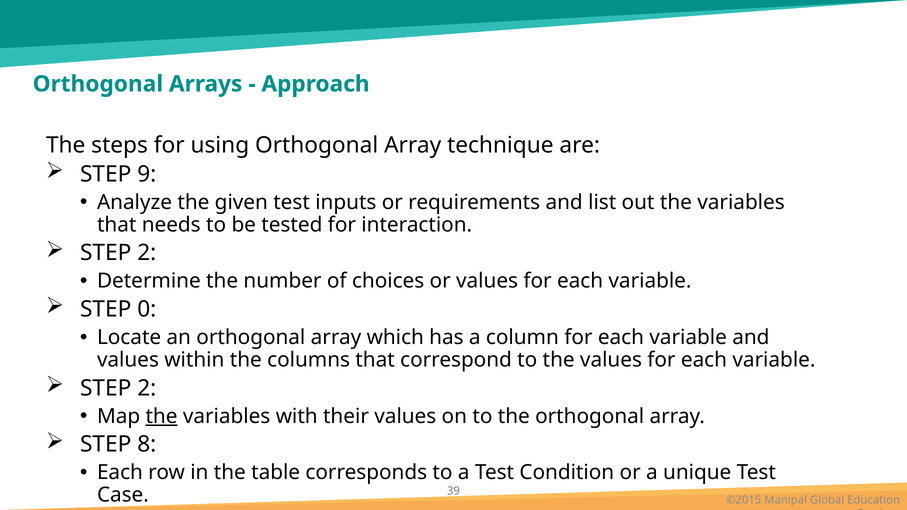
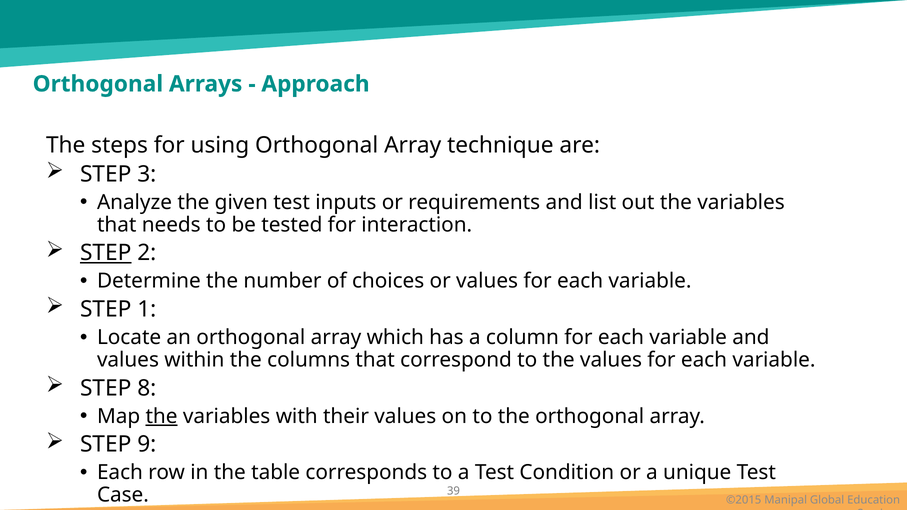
9: 9 -> 3
STEP at (106, 253) underline: none -> present
0: 0 -> 1
2 at (147, 388): 2 -> 8
8: 8 -> 9
